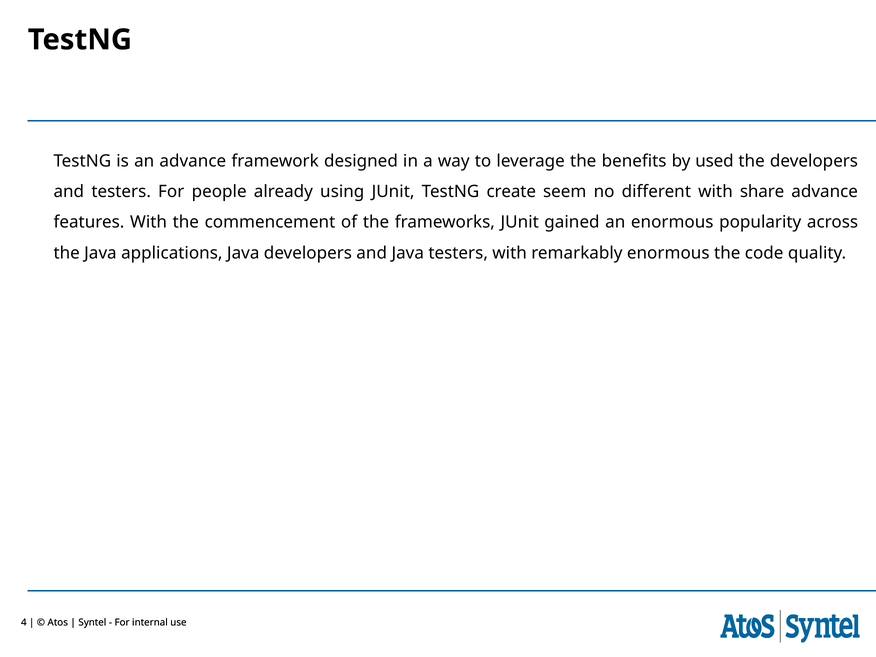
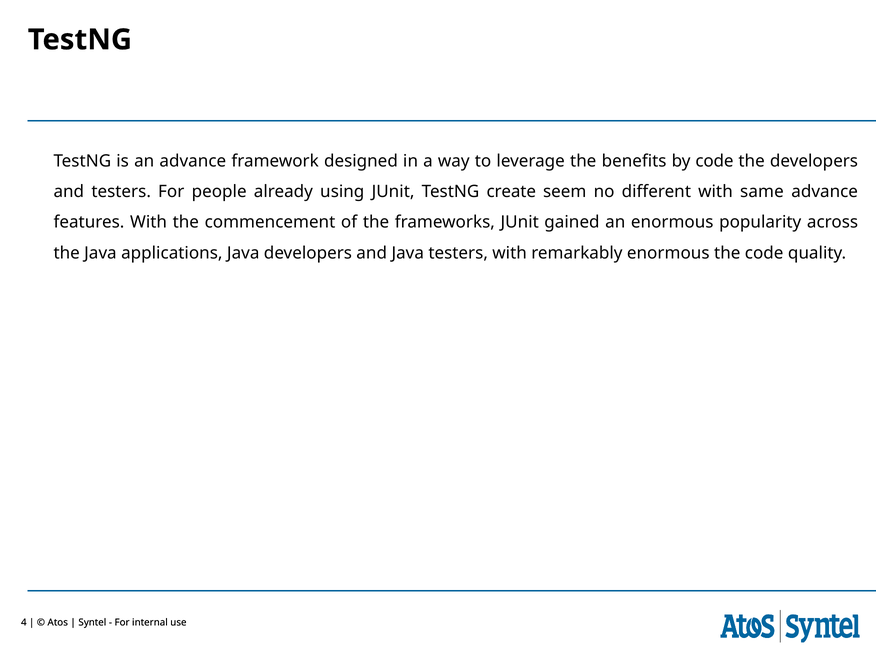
by used: used -> code
share: share -> same
